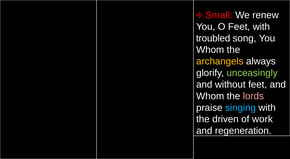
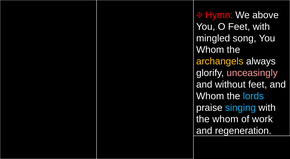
Small: Small -> Hymn
renew: renew -> above
troubled: troubled -> mingled
unceasingly colour: light green -> pink
lords colour: pink -> light blue
the driven: driven -> whom
